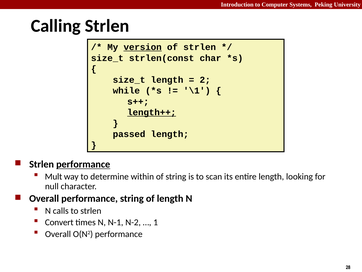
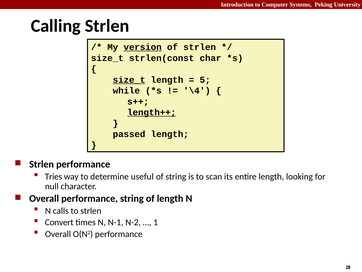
size_t at (129, 80) underline: none -> present
2: 2 -> 5
\1: \1 -> \4
performance at (83, 164) underline: present -> none
Mult: Mult -> Tries
within: within -> useful
